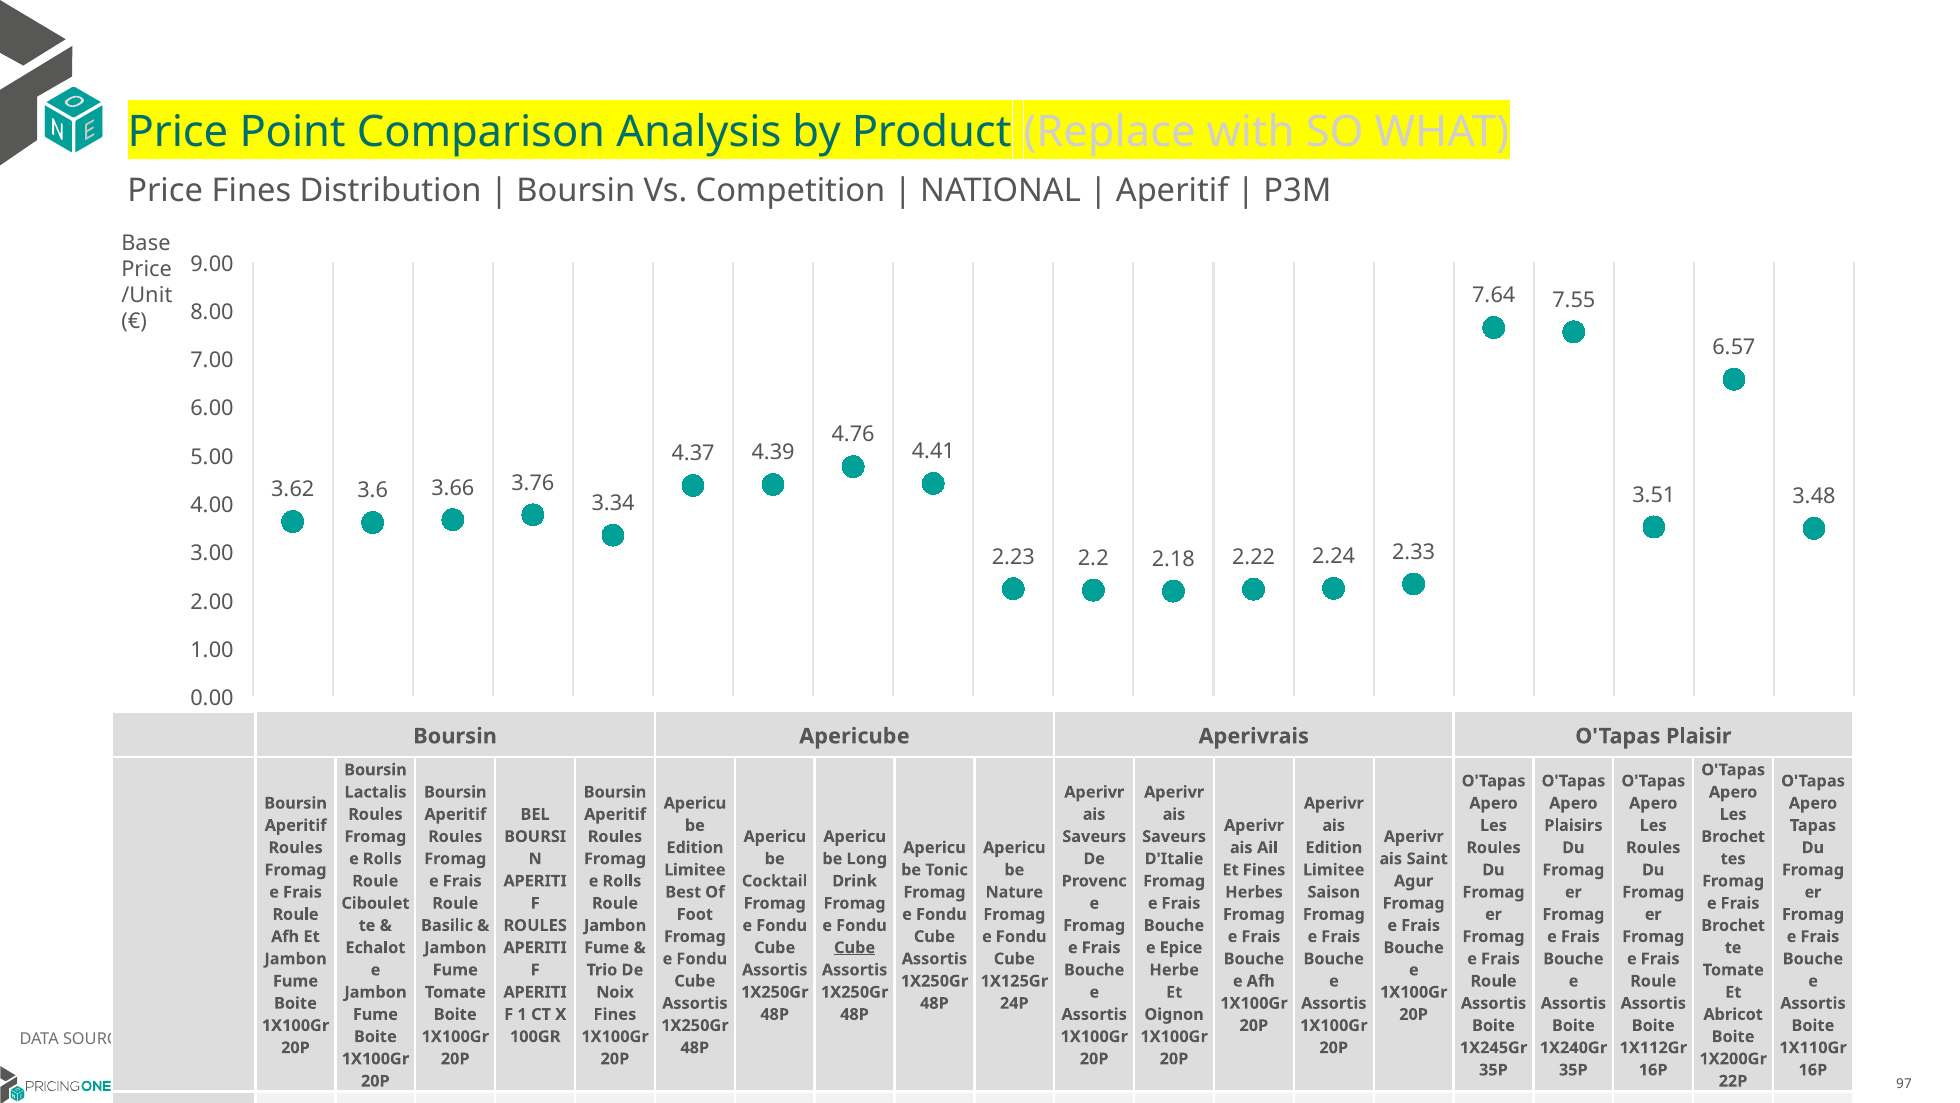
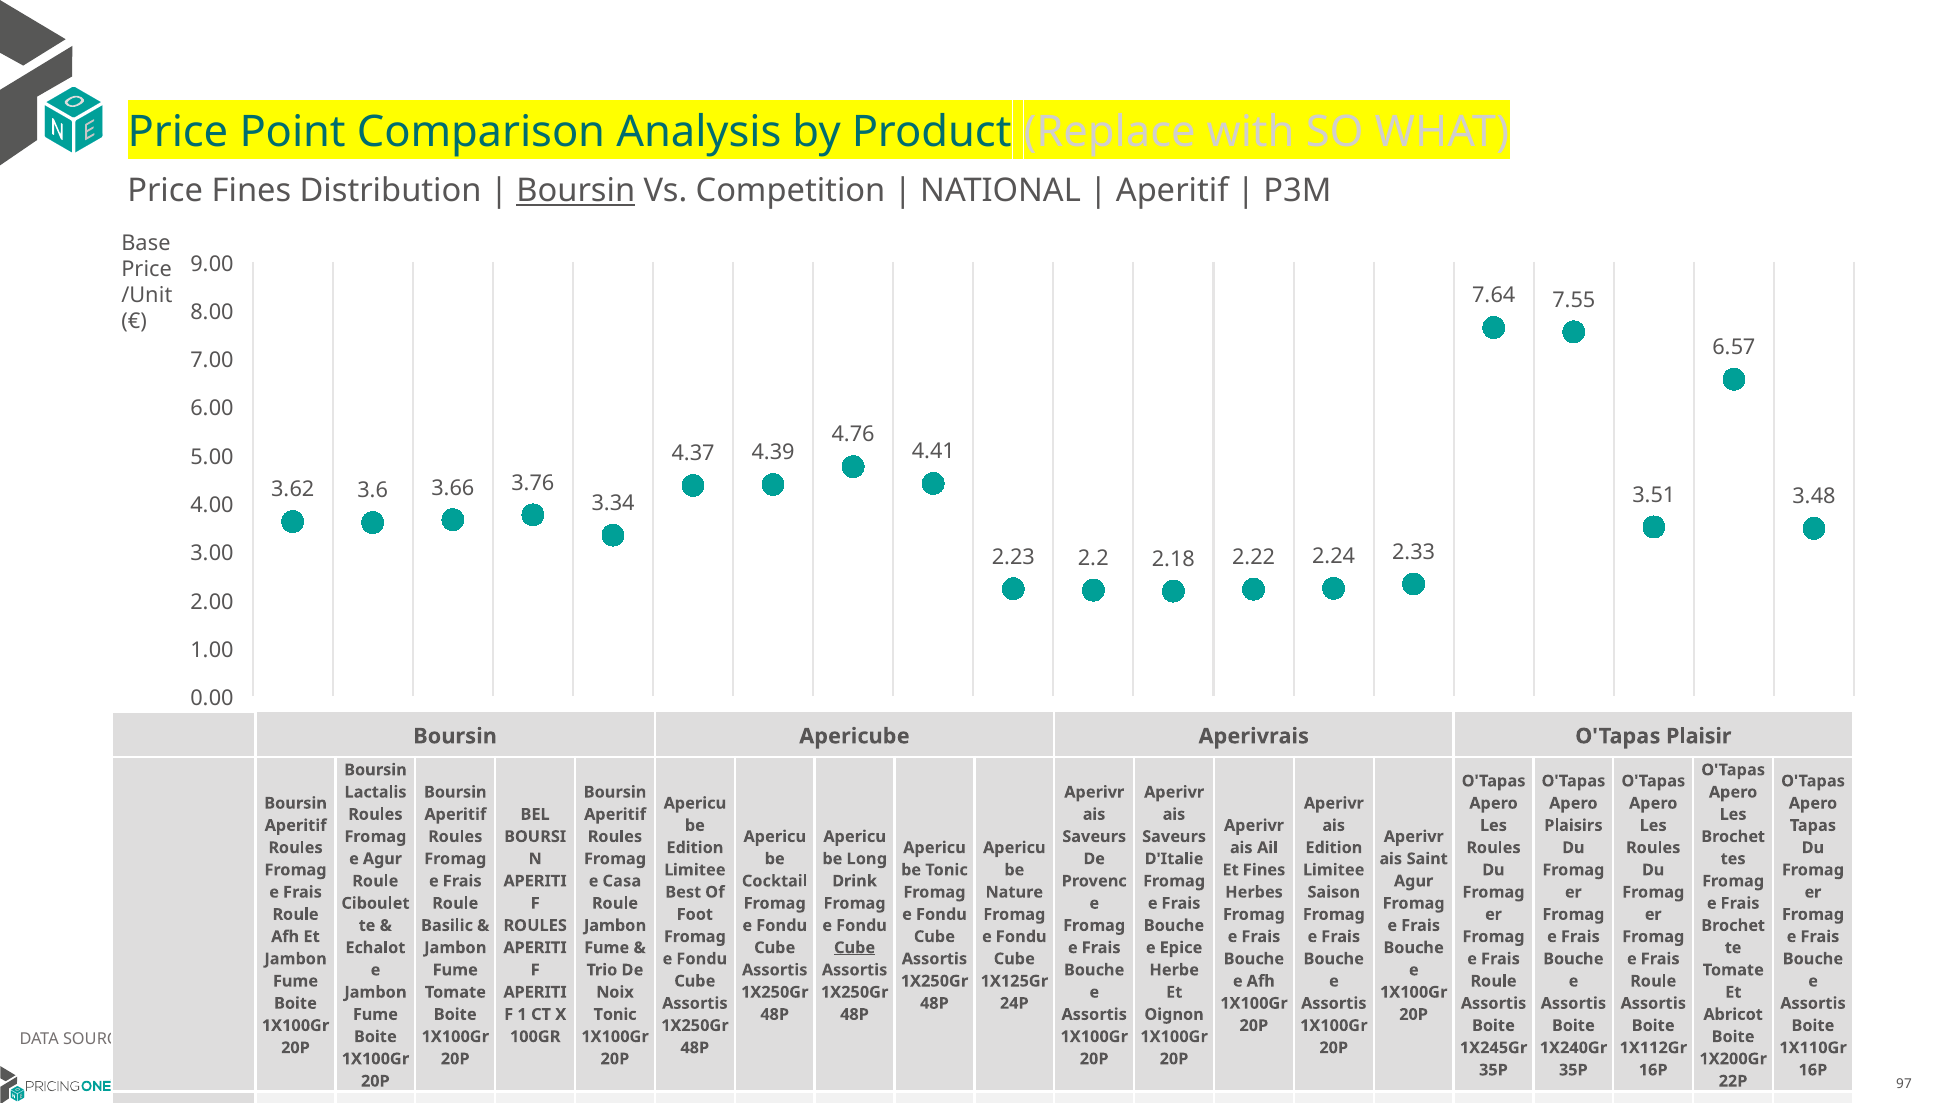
Boursin at (576, 191) underline: none -> present
Rolls at (382, 858): Rolls -> Agur
Rolls at (622, 881): Rolls -> Casa
Fines at (615, 1014): Fines -> Tonic
